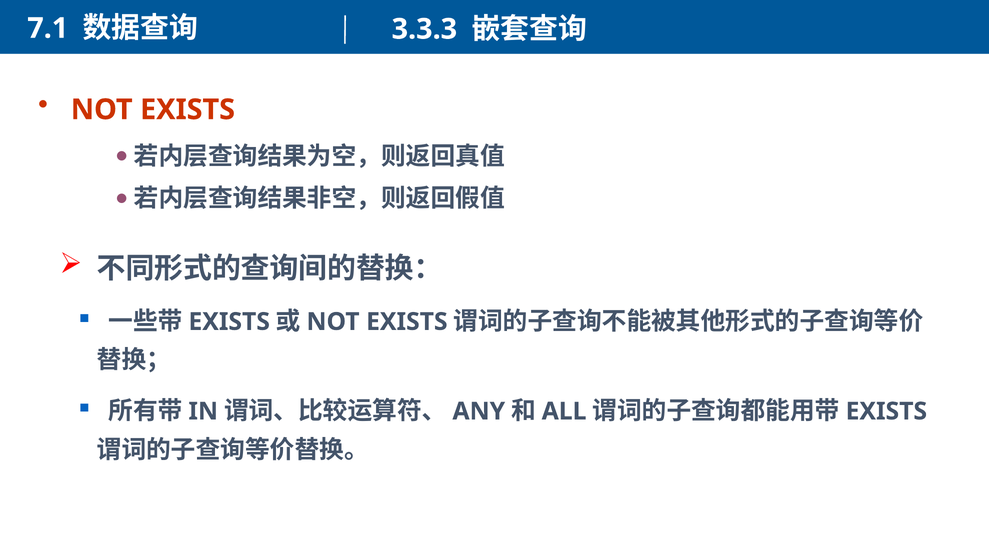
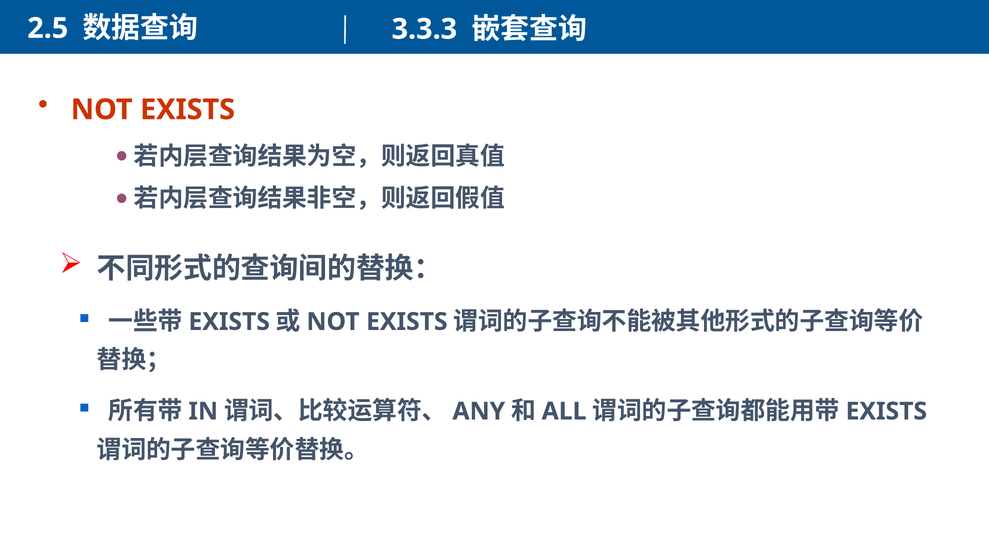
7.1: 7.1 -> 2.5
